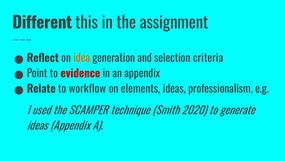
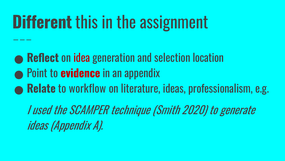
idea colour: orange -> red
criteria: criteria -> location
elements: elements -> literature
